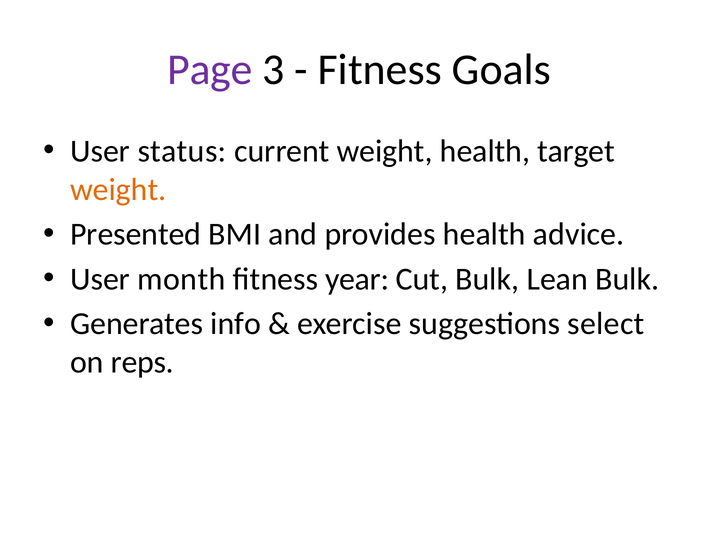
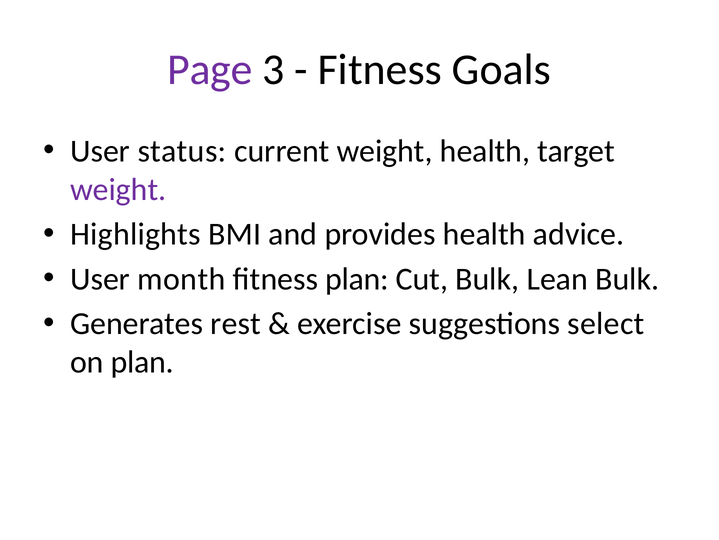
weight at (118, 189) colour: orange -> purple
Presented: Presented -> Highlights
fitness year: year -> plan
info: info -> rest
on reps: reps -> plan
